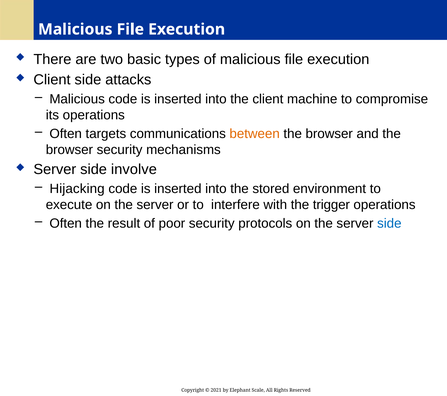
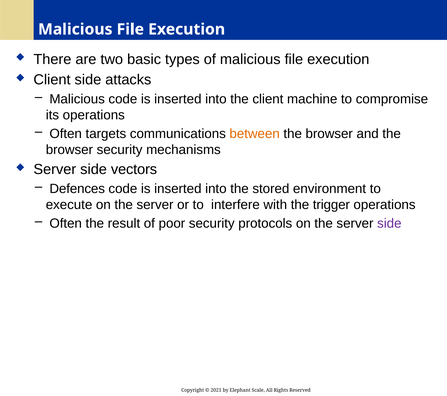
involve: involve -> vectors
Hijacking: Hijacking -> Defences
side at (389, 223) colour: blue -> purple
